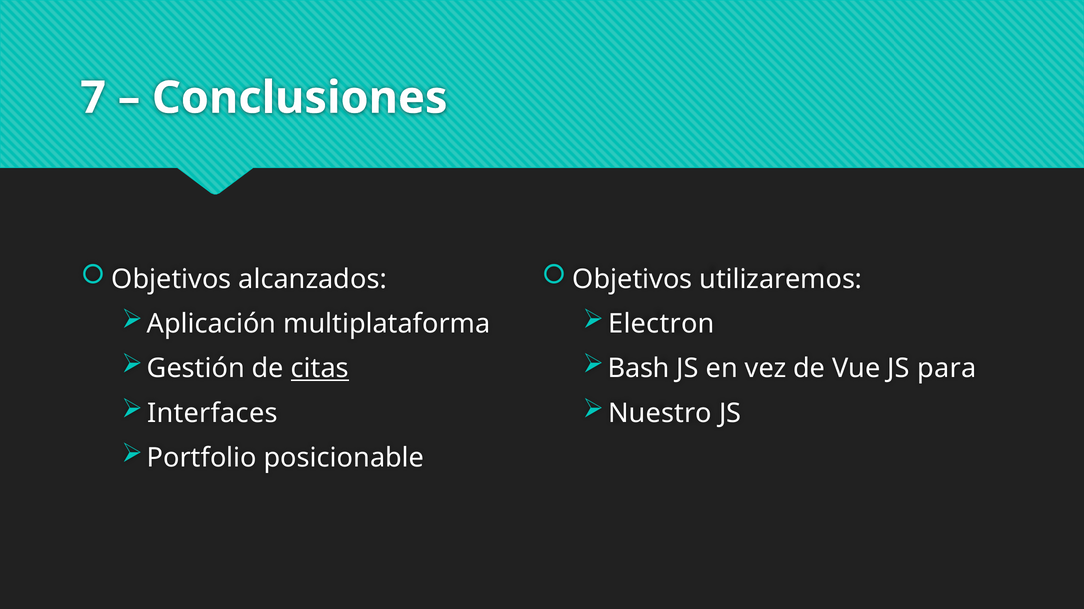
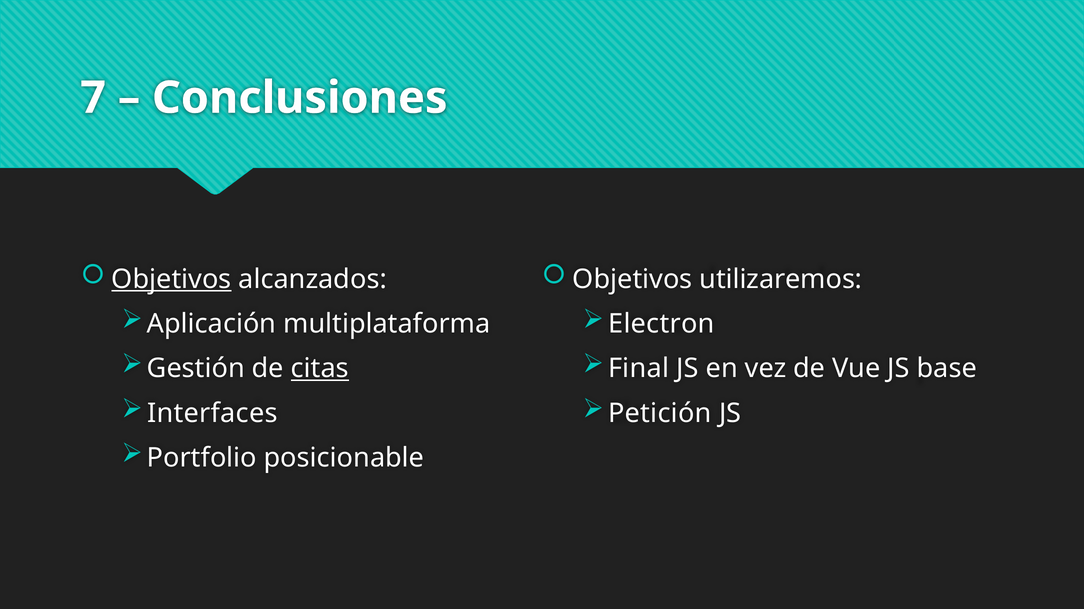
Objetivos at (171, 279) underline: none -> present
Bash: Bash -> Final
para: para -> base
Nuestro: Nuestro -> Petición
